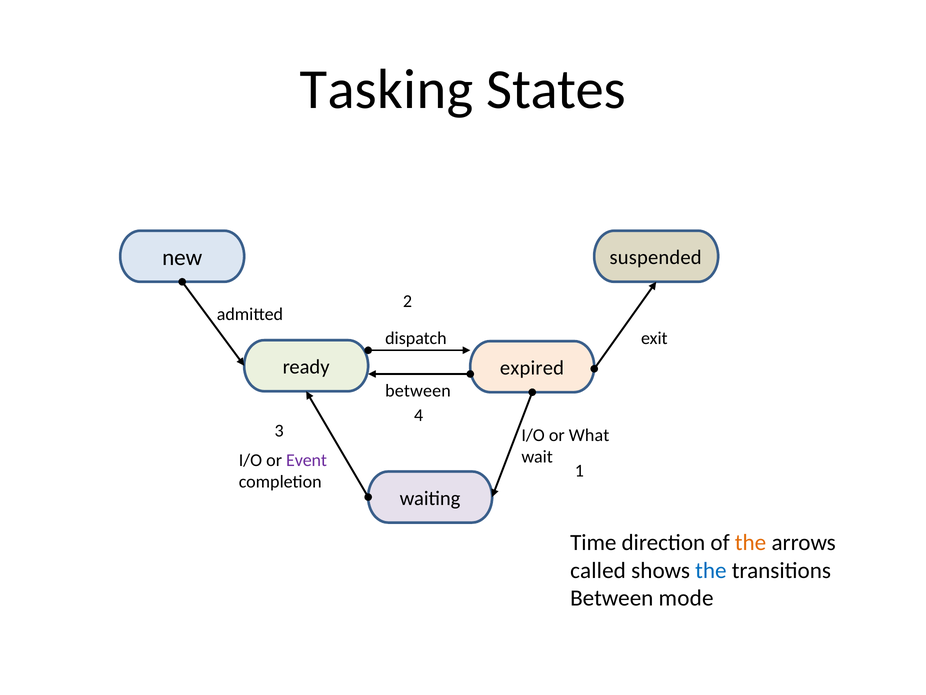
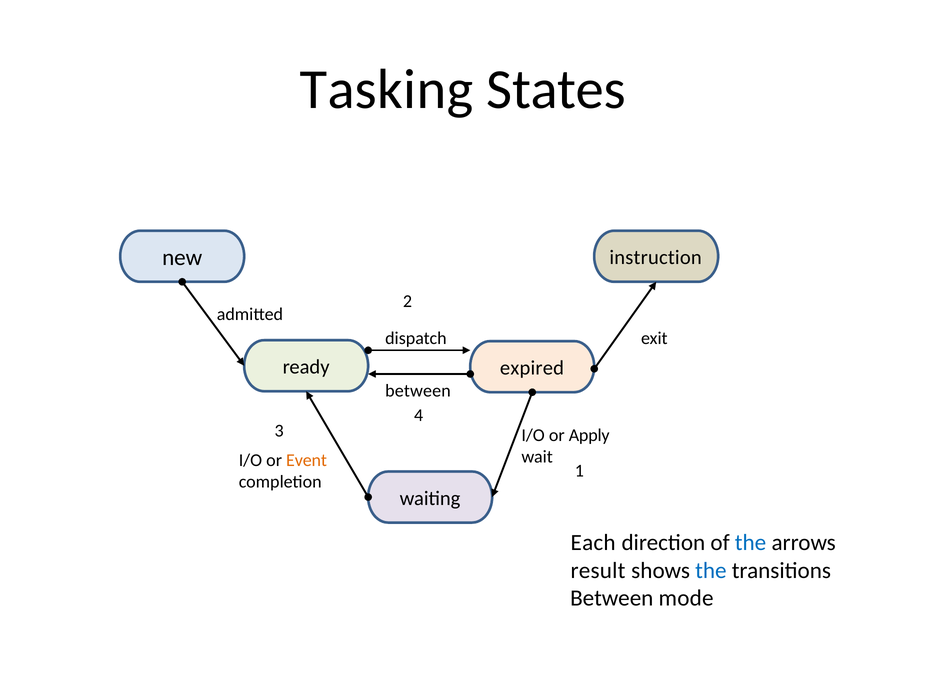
suspended: suspended -> instruction
What: What -> Apply
Event colour: purple -> orange
Time: Time -> Each
the at (751, 542) colour: orange -> blue
called: called -> result
